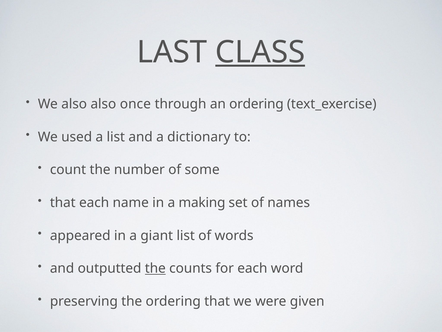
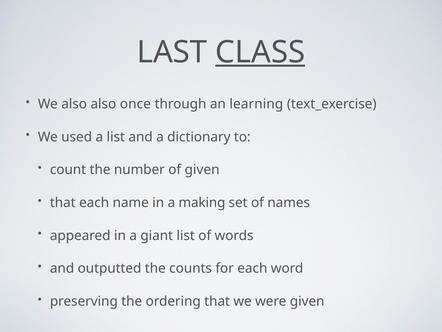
an ordering: ordering -> learning
of some: some -> given
the at (155, 268) underline: present -> none
